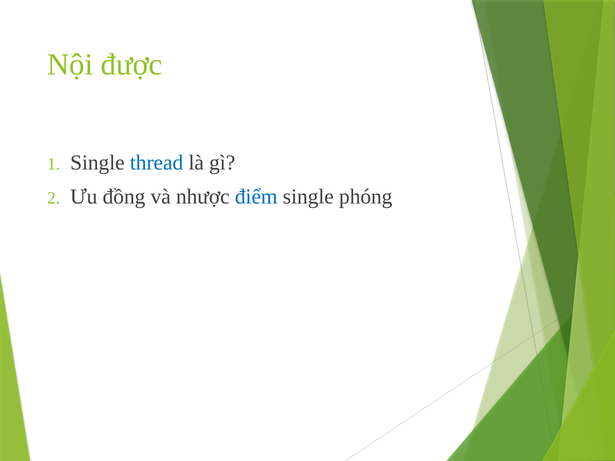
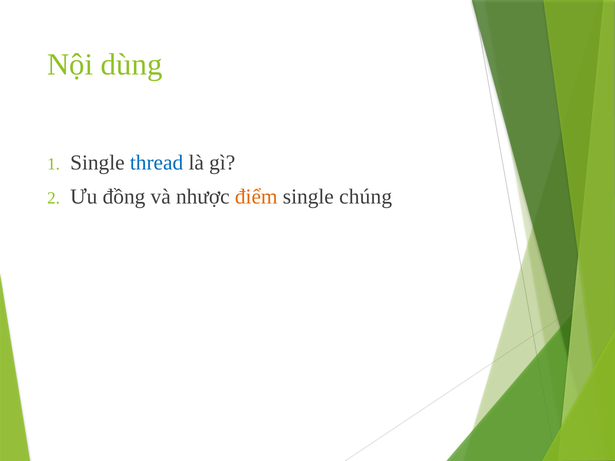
được: được -> dùng
điểm colour: blue -> orange
phóng: phóng -> chúng
